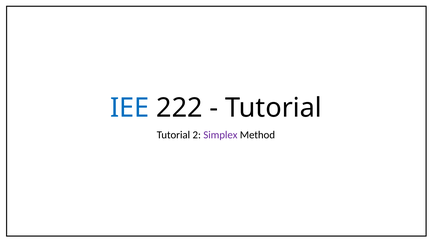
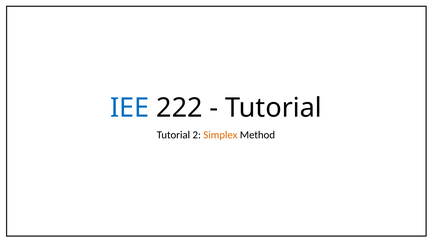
Simplex colour: purple -> orange
